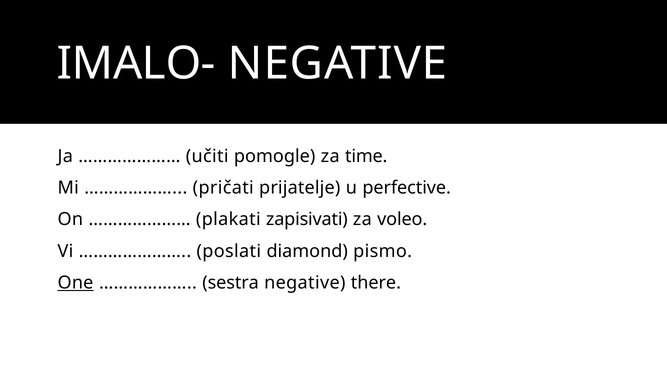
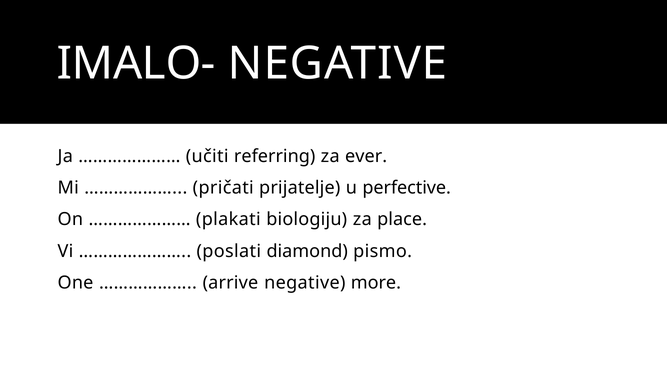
pomogle: pomogle -> referring
time: time -> ever
zapisivati: zapisivati -> biologiju
voleo: voleo -> place
One underline: present -> none
sestra: sestra -> arrive
there: there -> more
